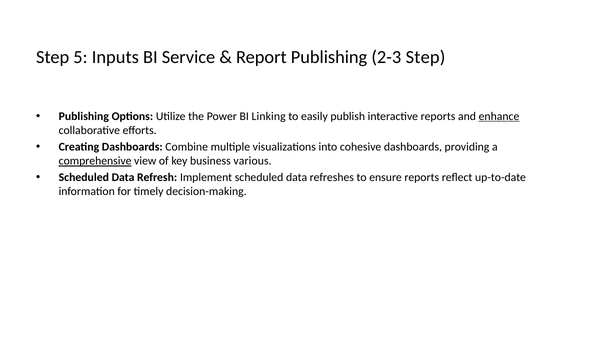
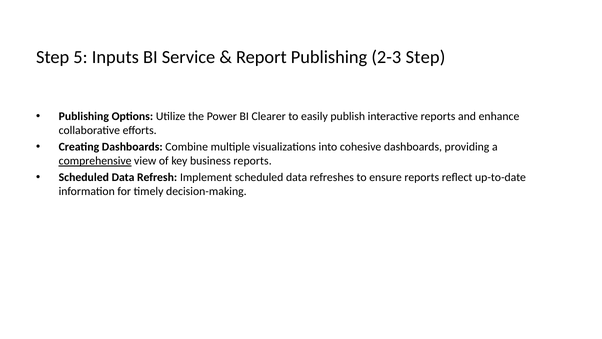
Linking: Linking -> Clearer
enhance underline: present -> none
business various: various -> reports
